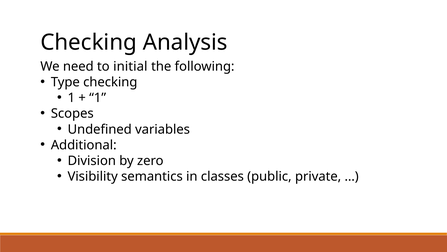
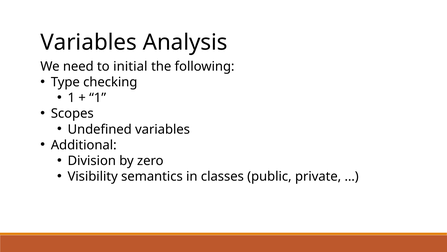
Checking at (89, 42): Checking -> Variables
